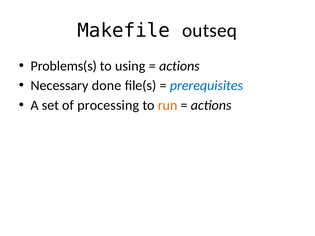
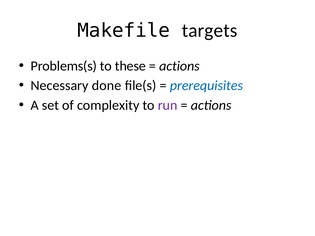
outseq: outseq -> targets
using: using -> these
processing: processing -> complexity
run colour: orange -> purple
